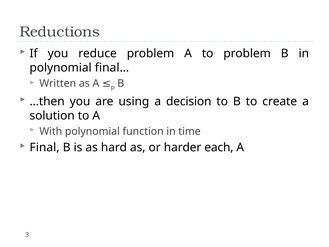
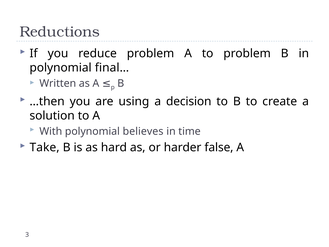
function: function -> believes
Final: Final -> Take
each: each -> false
